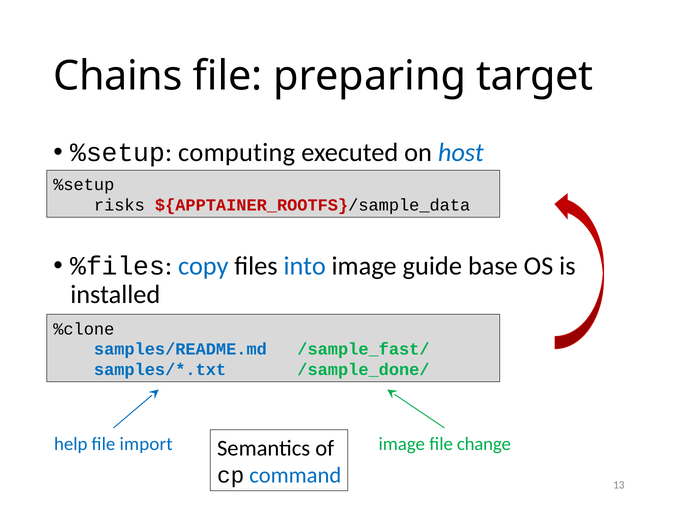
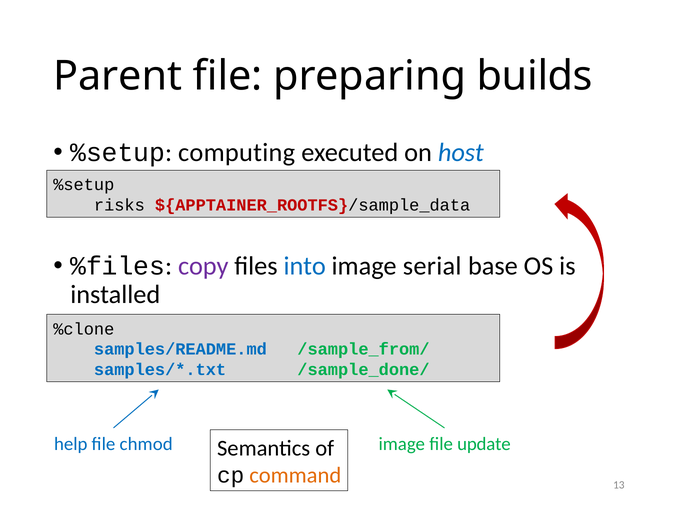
Chains: Chains -> Parent
target: target -> builds
copy colour: blue -> purple
guide: guide -> serial
/sample_fast/: /sample_fast/ -> /sample_from/
import: import -> chmod
change: change -> update
command colour: blue -> orange
